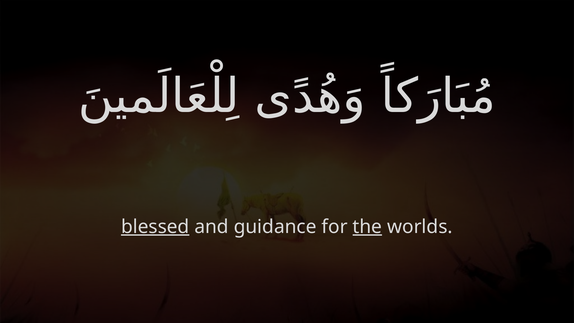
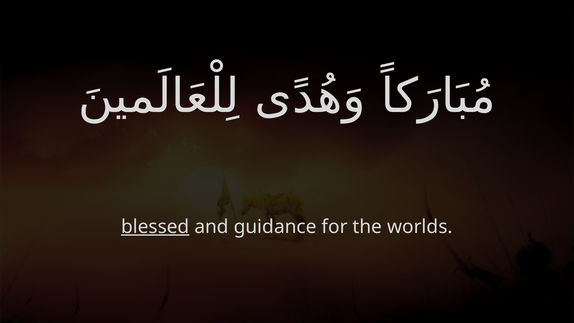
the underline: present -> none
